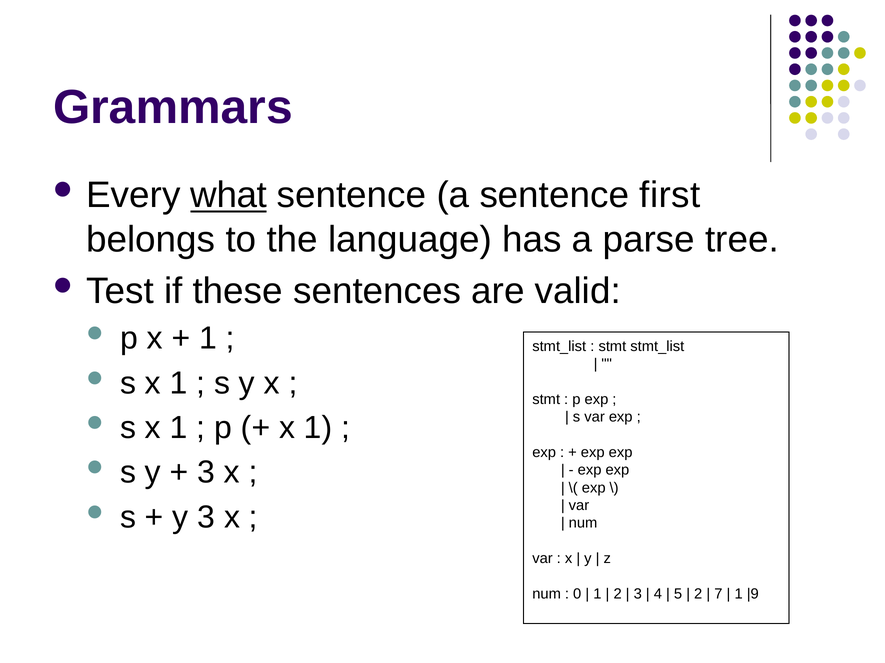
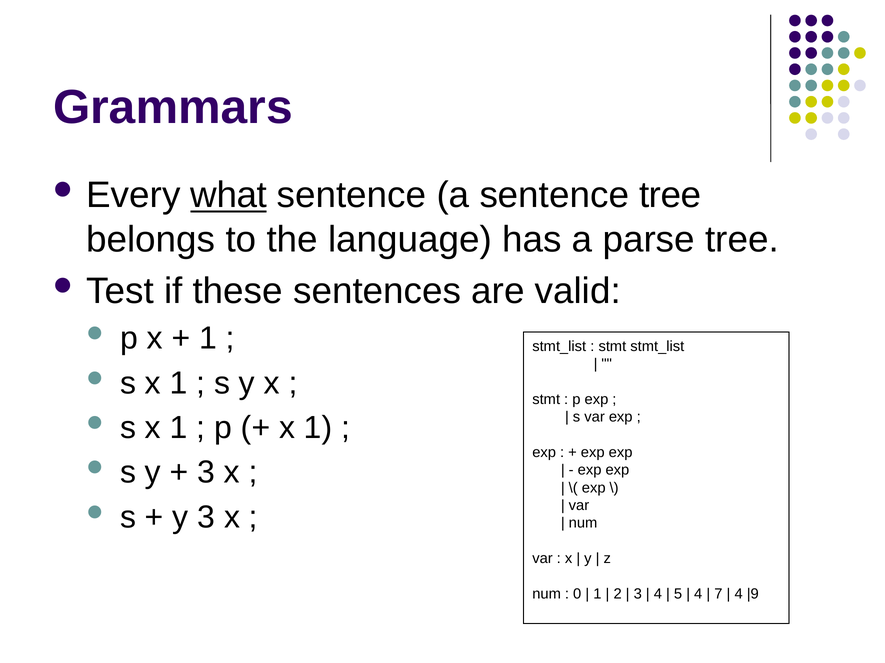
sentence first: first -> tree
2 at (698, 595): 2 -> 4
1 at (739, 595): 1 -> 4
